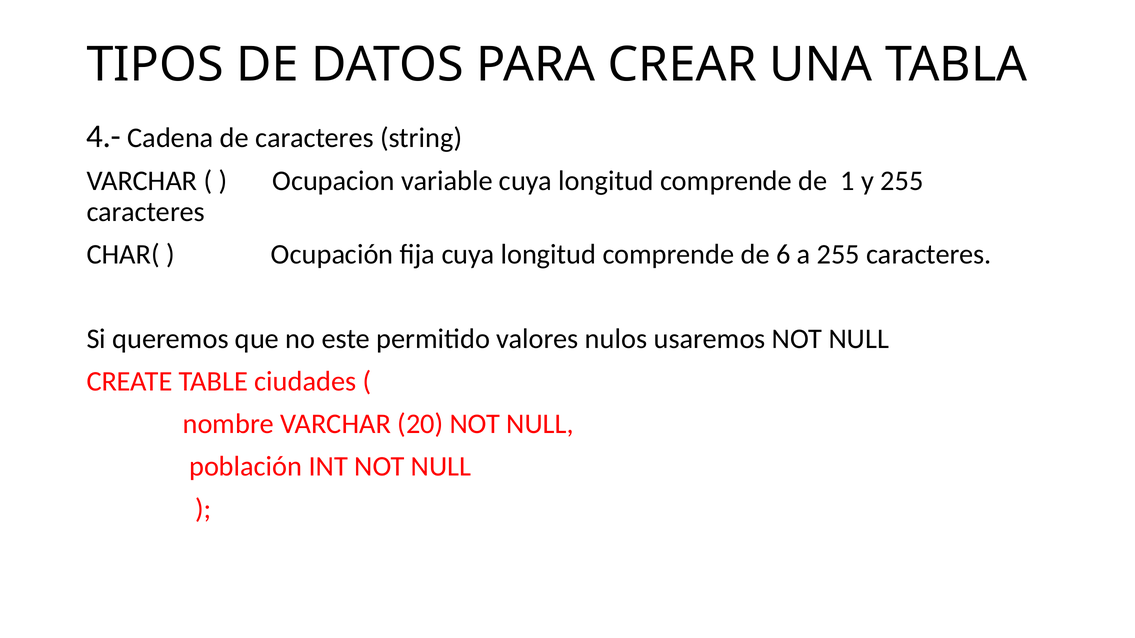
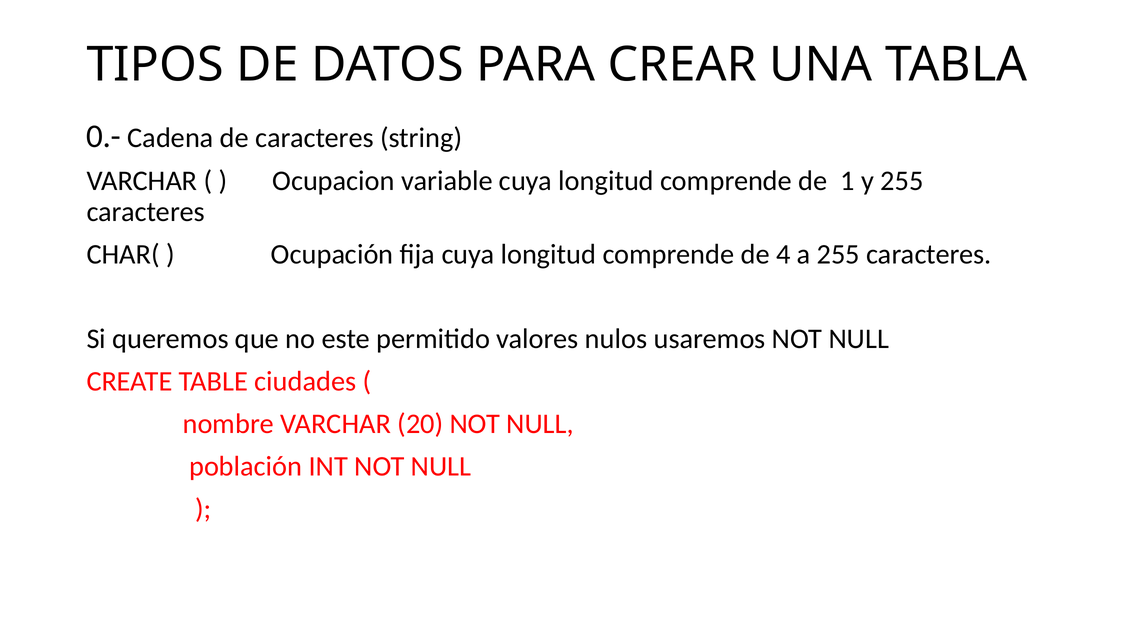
4.-: 4.- -> 0.-
6: 6 -> 4
